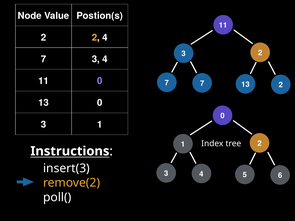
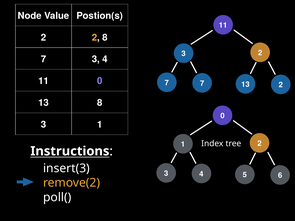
2 4: 4 -> 8
13 0: 0 -> 8
